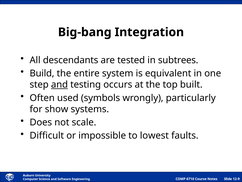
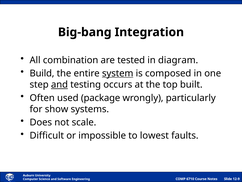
descendants: descendants -> combination
subtrees: subtrees -> diagram
system underline: none -> present
equivalent: equivalent -> composed
symbols: symbols -> package
